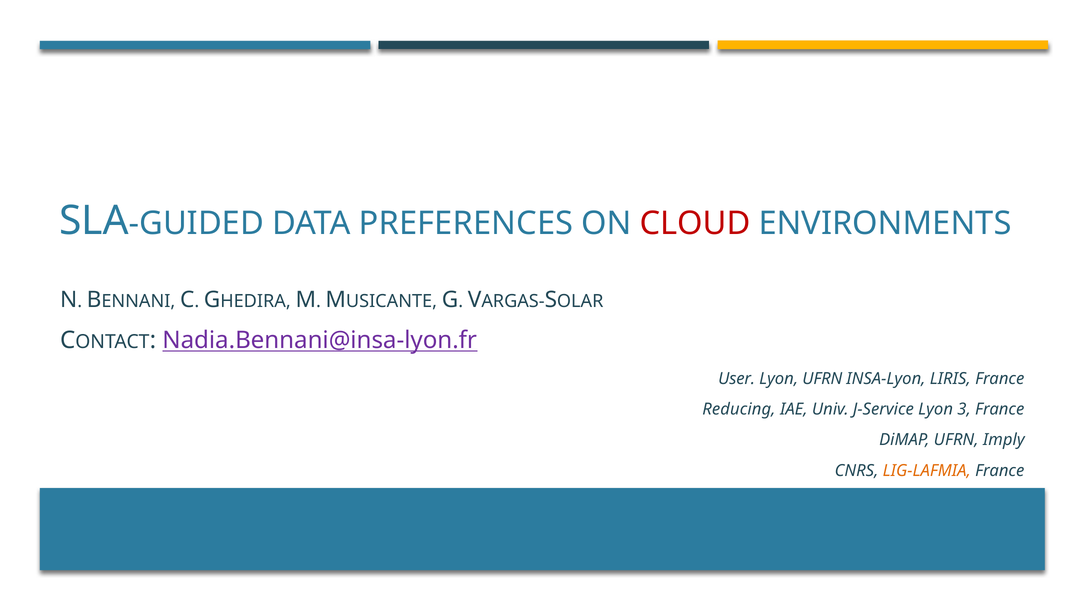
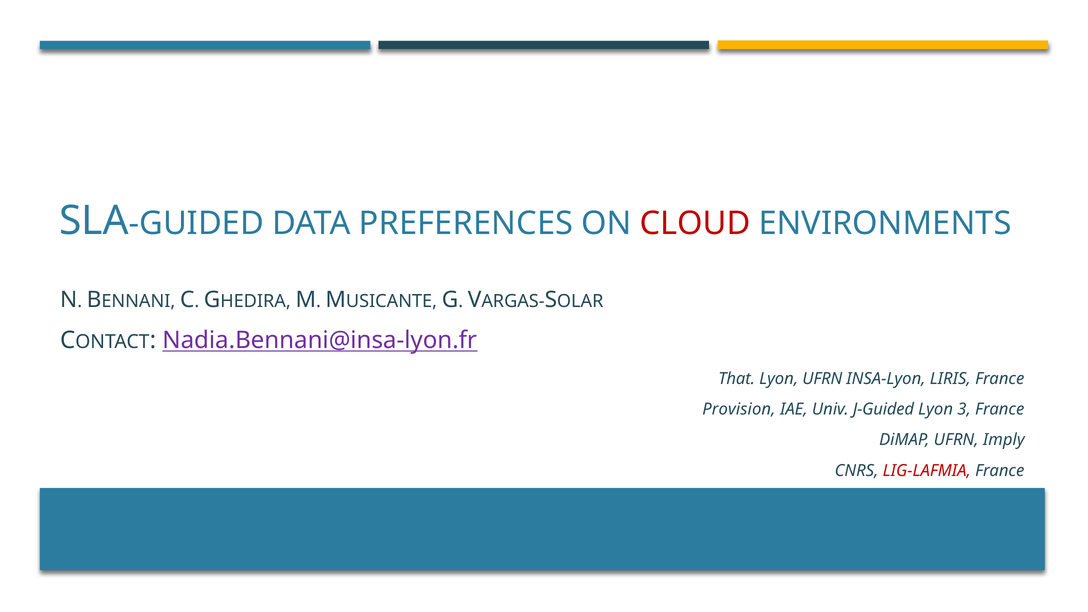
User: User -> That
Reducing: Reducing -> Provision
J-Service: J-Service -> J-Guided
LIG-LAFMIA colour: orange -> red
